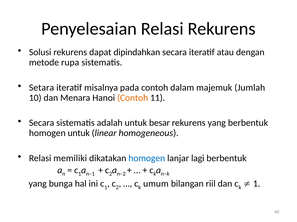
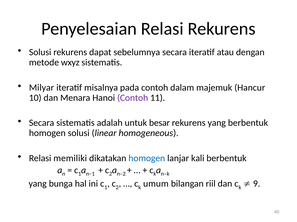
dipindahkan: dipindahkan -> sebelumnya
rupa: rupa -> wxyz
Setara: Setara -> Milyar
Jumlah: Jumlah -> Hancur
Contoh at (133, 98) colour: orange -> purple
homogen untuk: untuk -> solusi
lagi: lagi -> kali
1 at (257, 184): 1 -> 9
